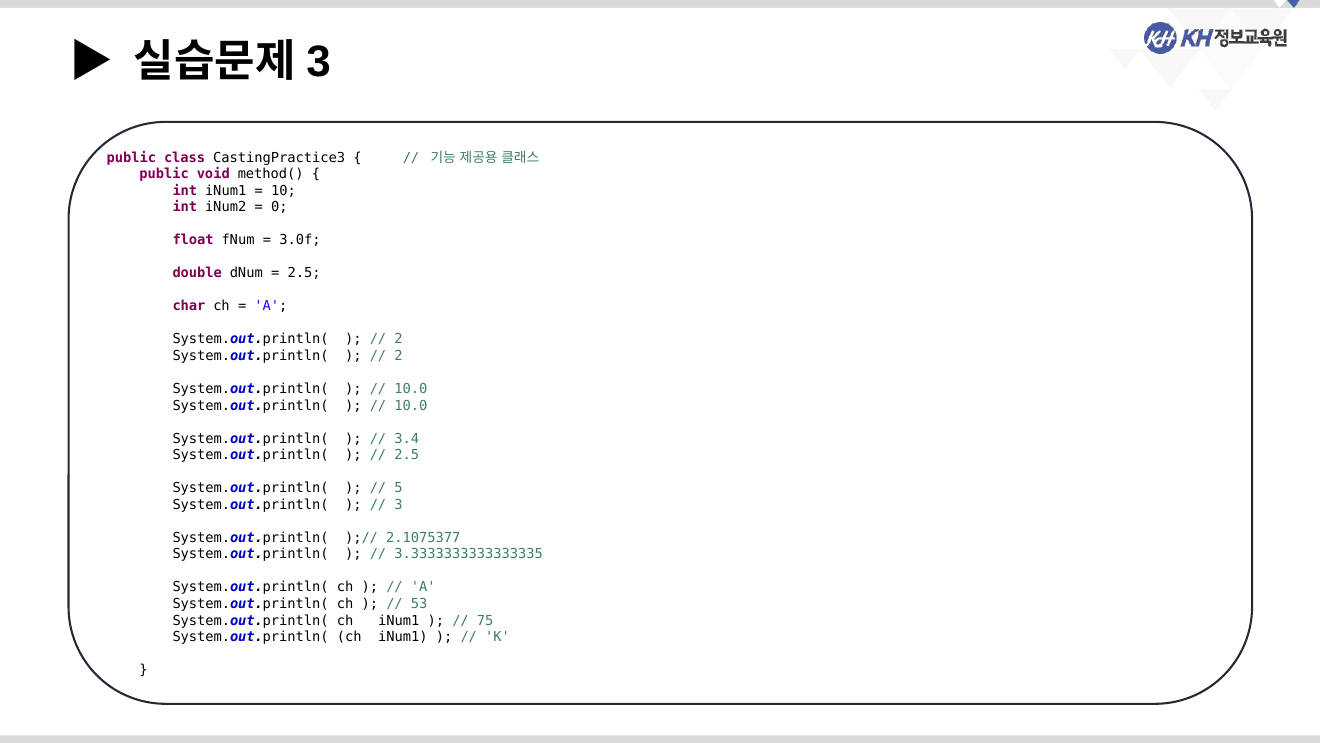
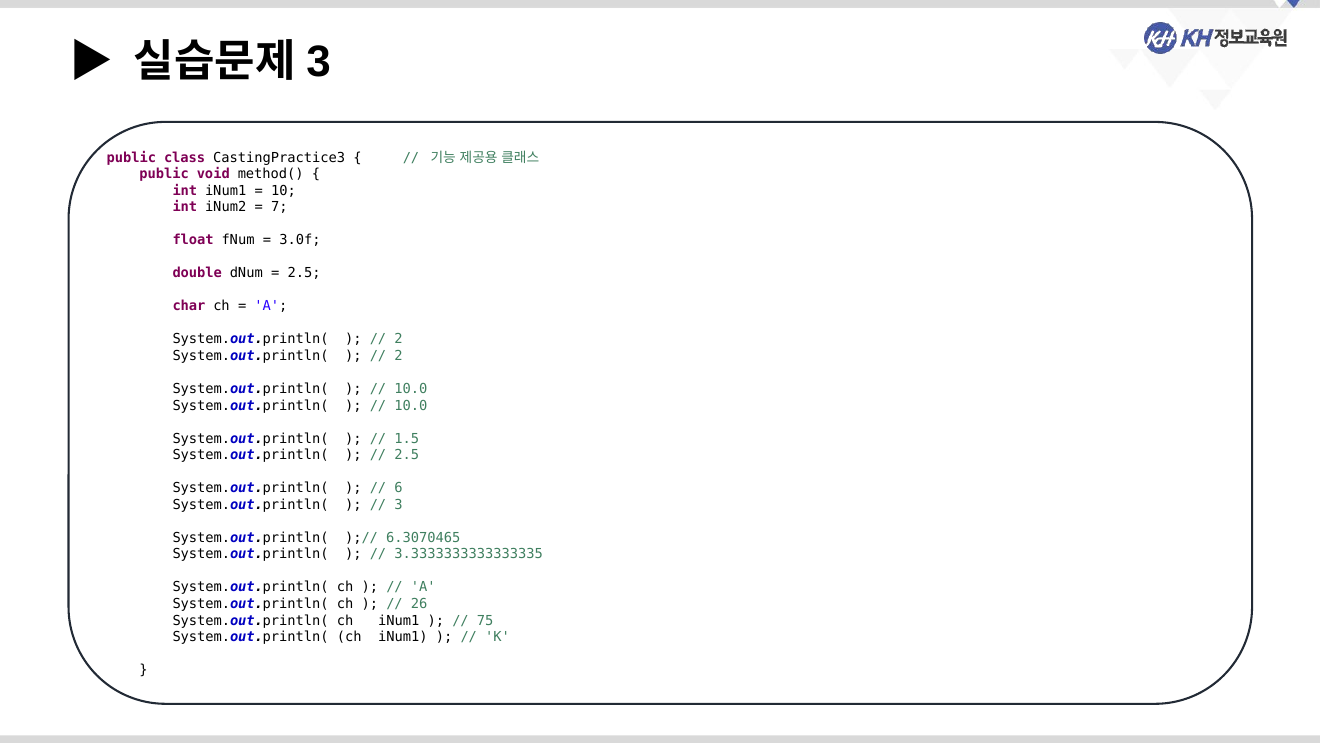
0: 0 -> 7
3.4: 3.4 -> 1.5
5: 5 -> 6
2.1075377: 2.1075377 -> 6.3070465
53: 53 -> 26
